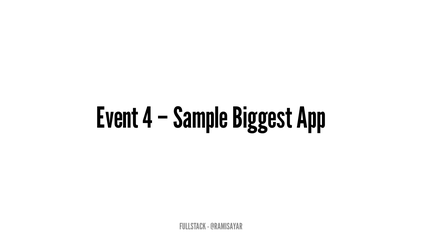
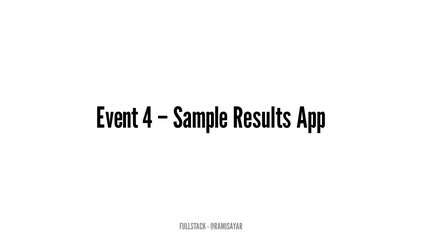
Biggest: Biggest -> Results
